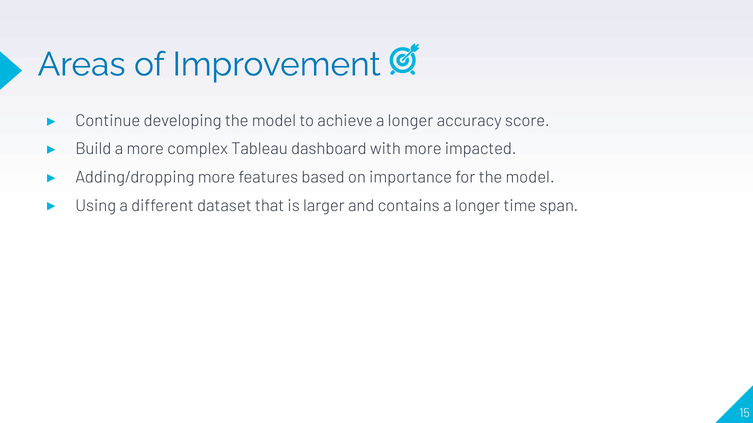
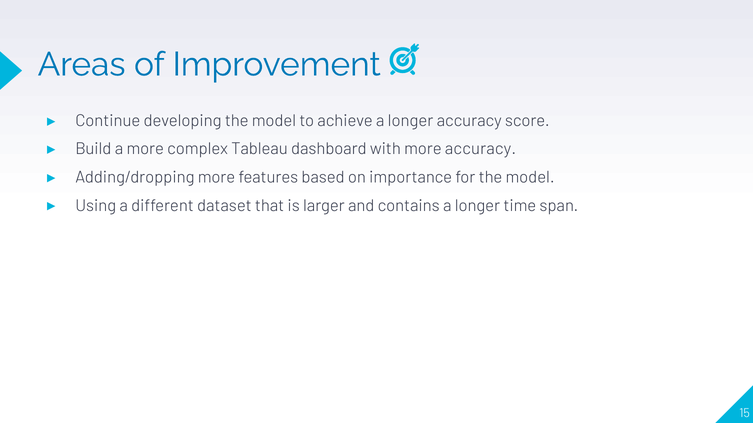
more impacted: impacted -> accuracy
